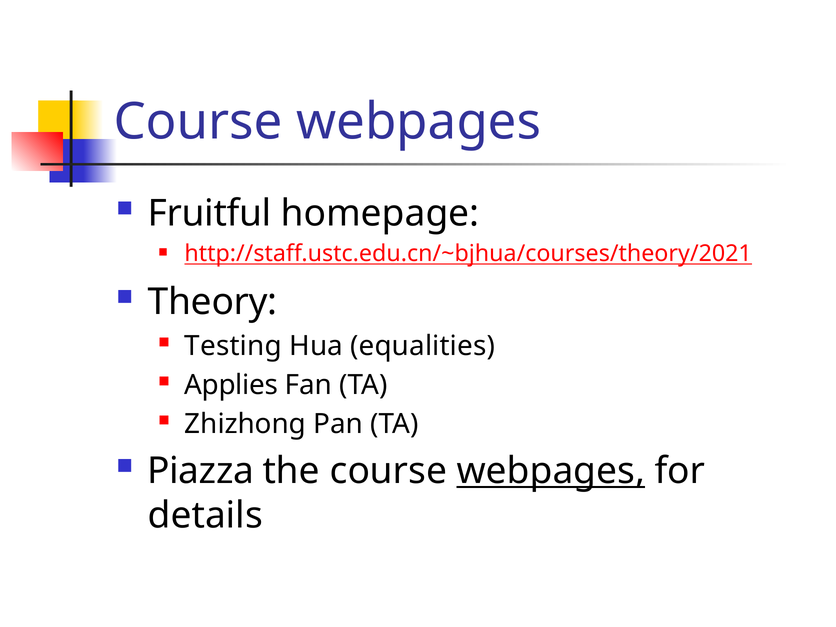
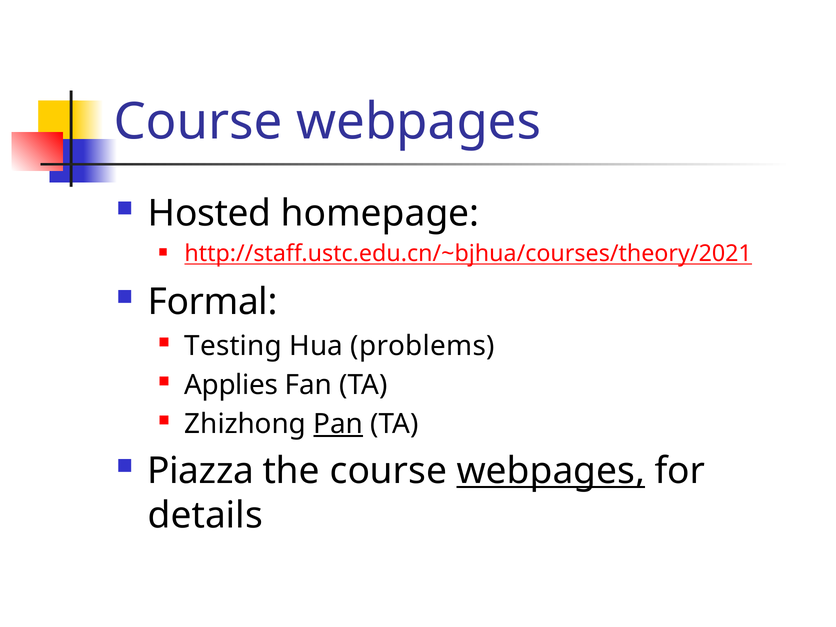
Fruitful: Fruitful -> Hosted
Theory: Theory -> Formal
equalities: equalities -> problems
Pan underline: none -> present
